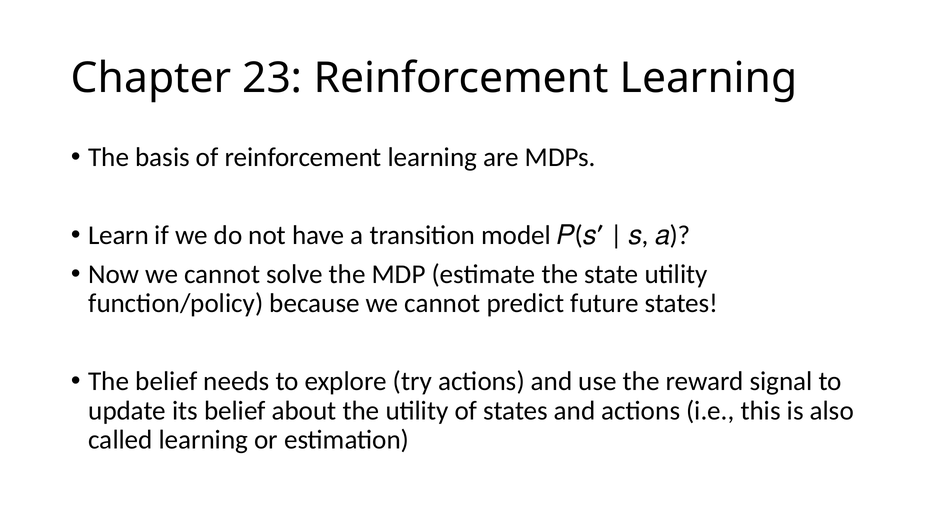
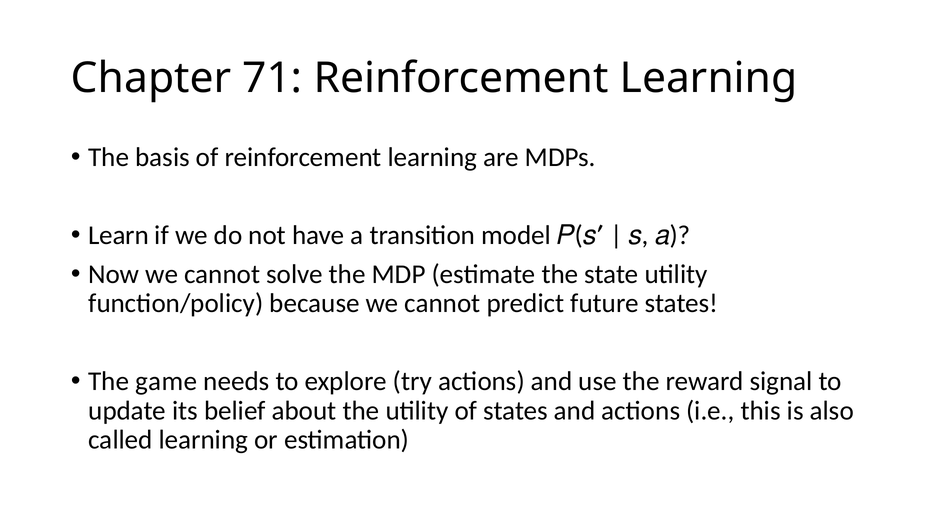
23: 23 -> 71
The belief: belief -> game
